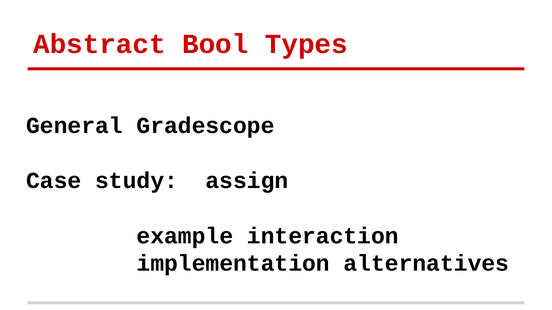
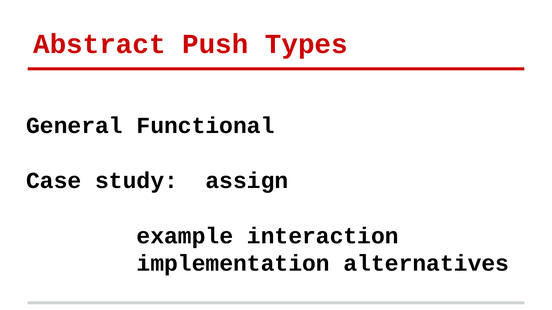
Bool: Bool -> Push
Gradescope: Gradescope -> Functional
